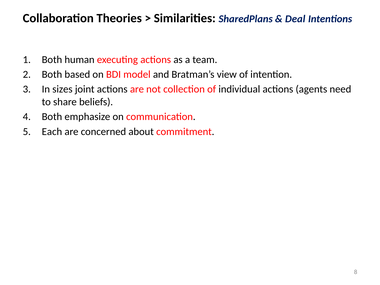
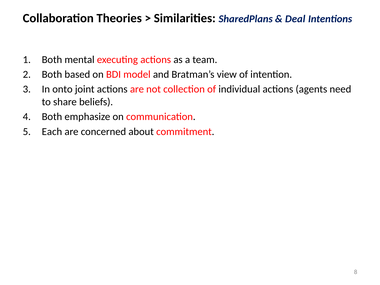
human: human -> mental
sizes: sizes -> onto
